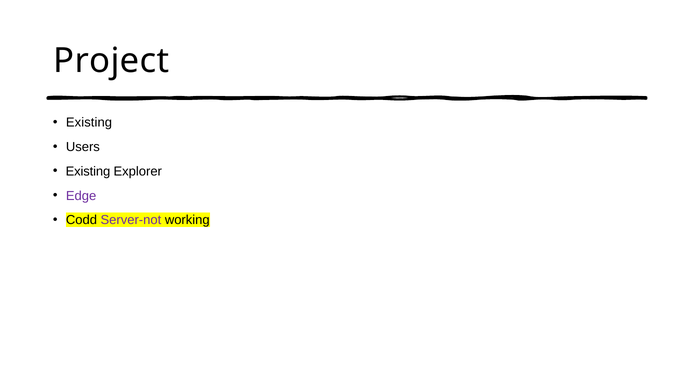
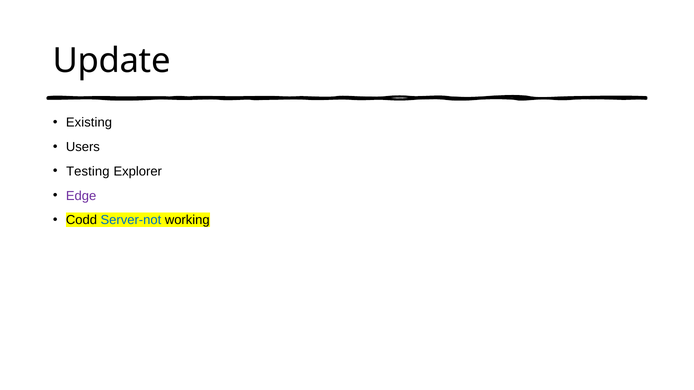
Project: Project -> Update
Existing at (88, 172): Existing -> Testing
Server-not colour: purple -> blue
